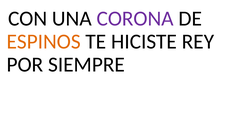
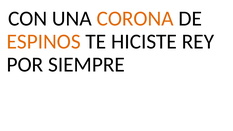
CORONA colour: purple -> orange
